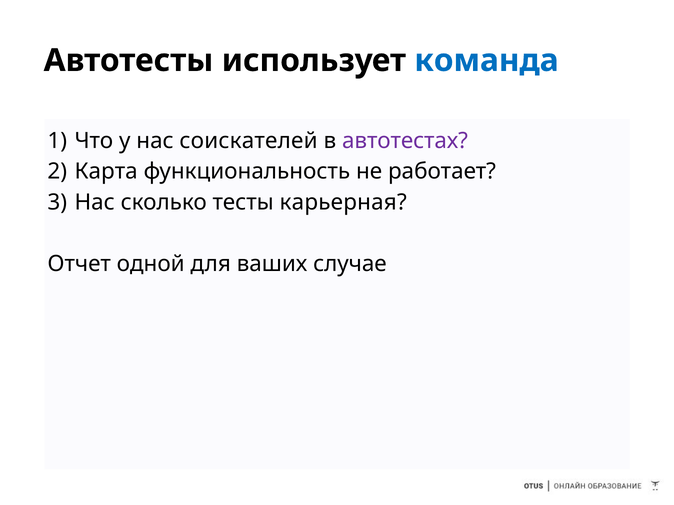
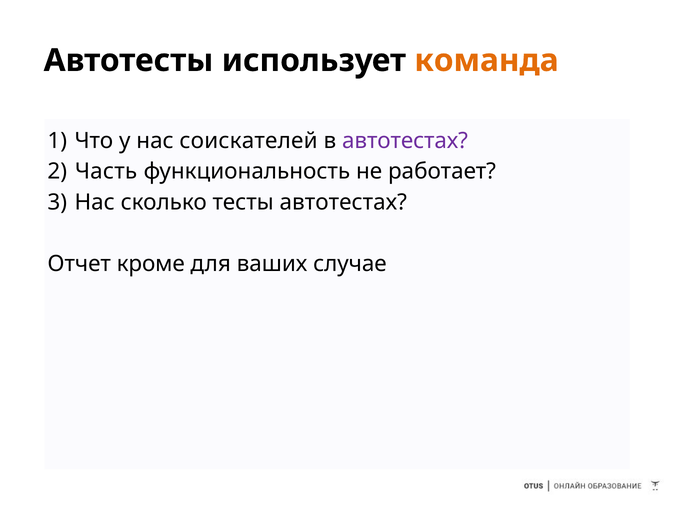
команда colour: blue -> orange
Карта: Карта -> Часть
тесты карьерная: карьерная -> автотестах
одной: одной -> кроме
